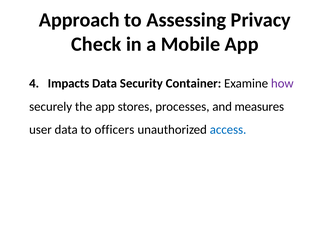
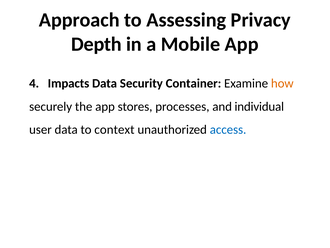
Check: Check -> Depth
how colour: purple -> orange
measures: measures -> individual
officers: officers -> context
